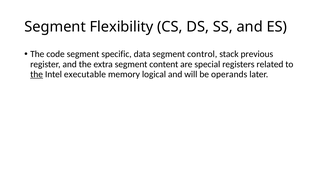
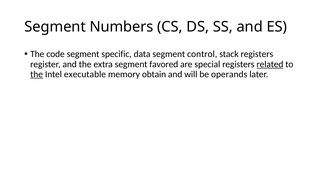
Flexibility: Flexibility -> Numbers
stack previous: previous -> registers
content: content -> favored
related underline: none -> present
logical: logical -> obtain
